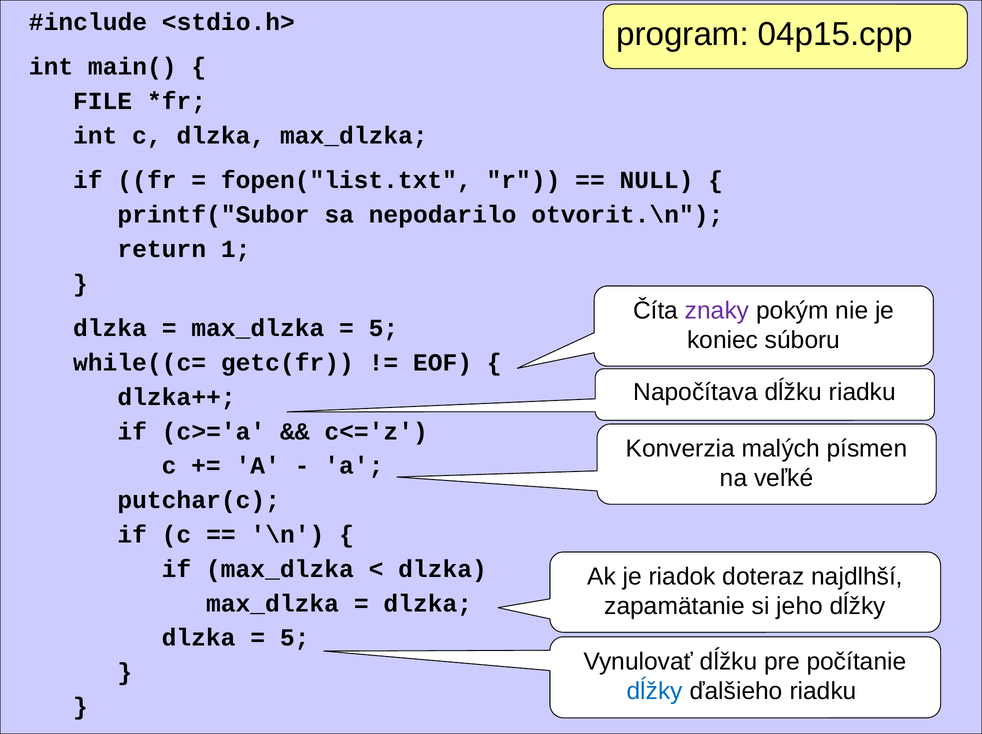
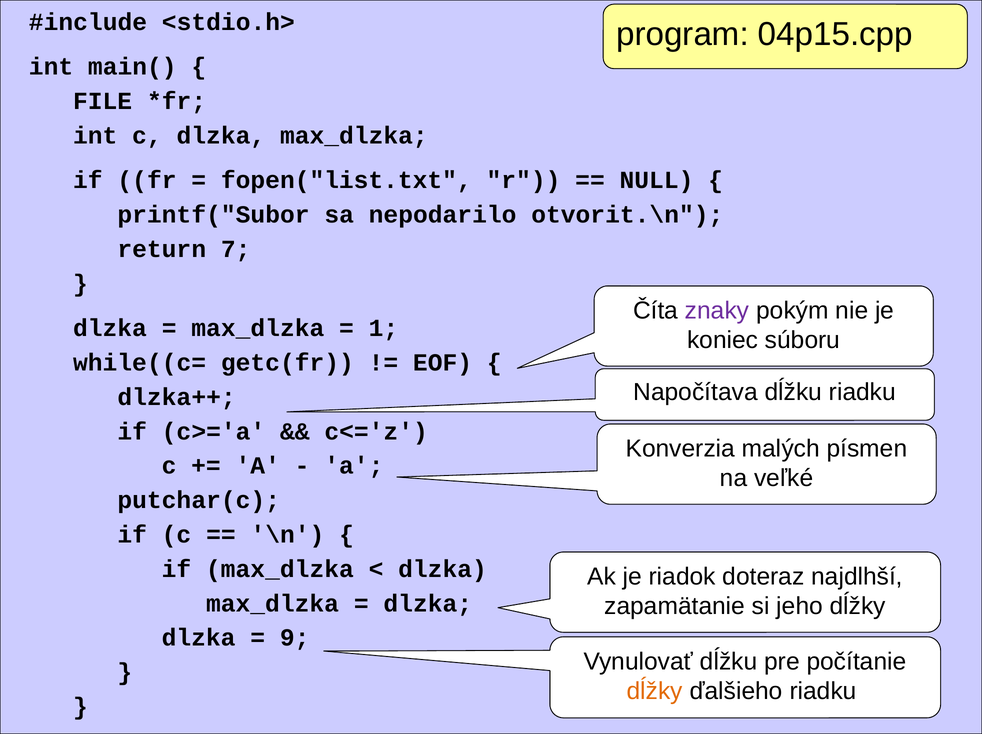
1: 1 -> 7
5 at (383, 328): 5 -> 1
5 at (295, 638): 5 -> 9
dĺžky at (655, 691) colour: blue -> orange
